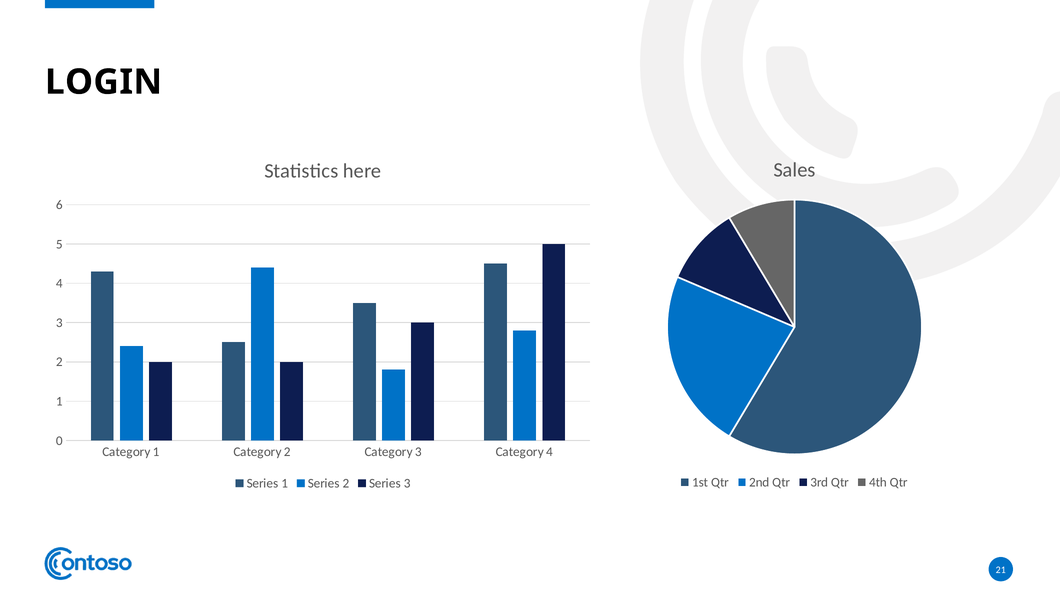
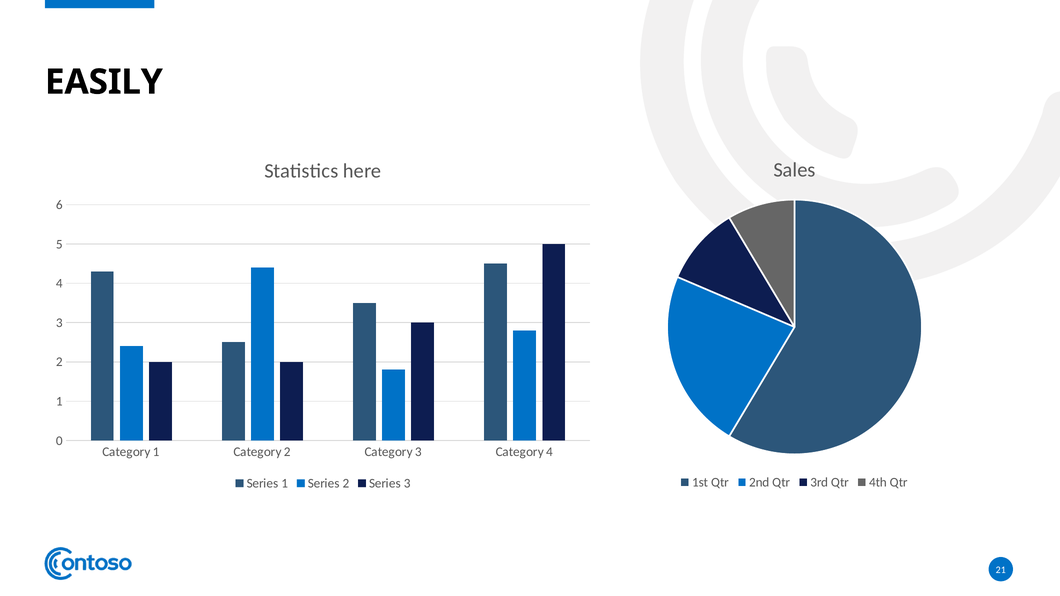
LOGIN: LOGIN -> EASILY
